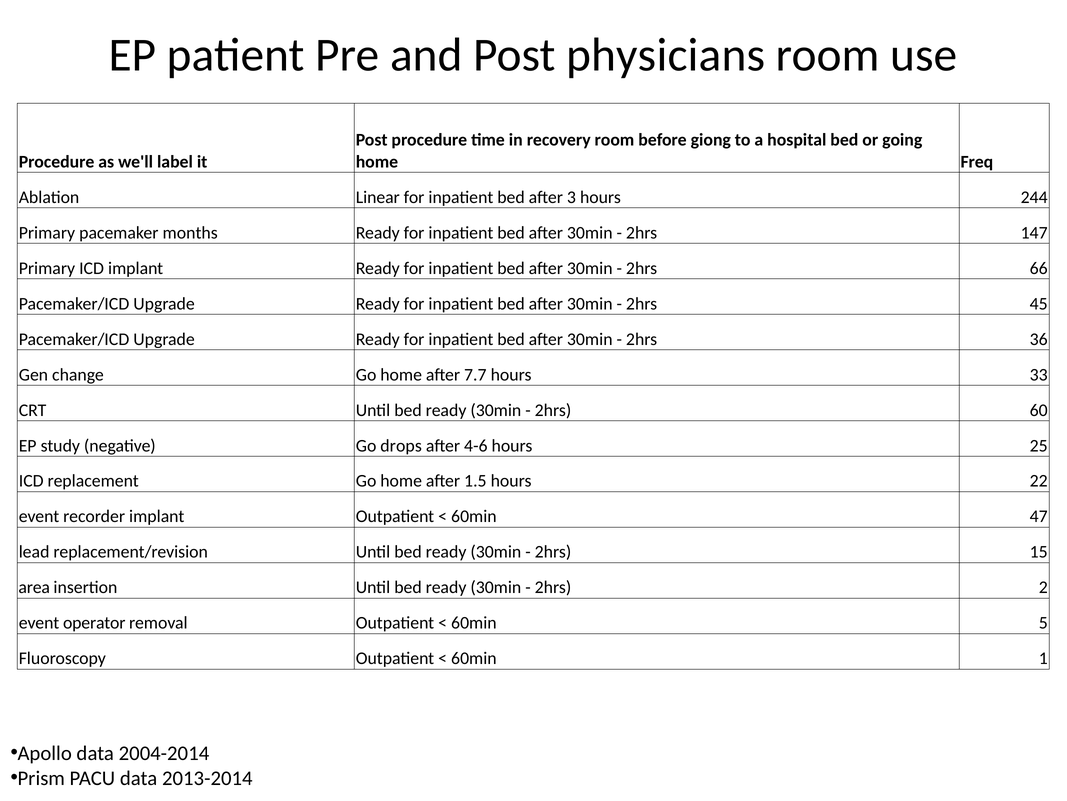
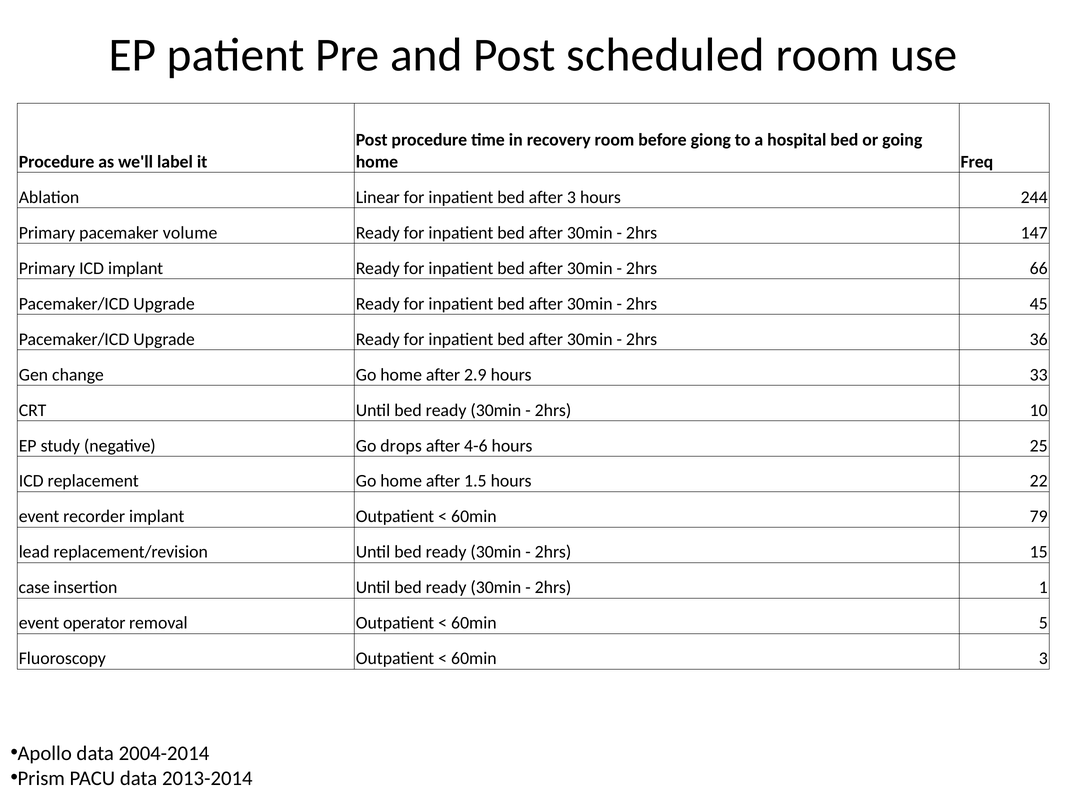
physicians: physicians -> scheduled
months: months -> volume
7.7: 7.7 -> 2.9
60: 60 -> 10
47: 47 -> 79
area: area -> case
2: 2 -> 1
60min 1: 1 -> 3
